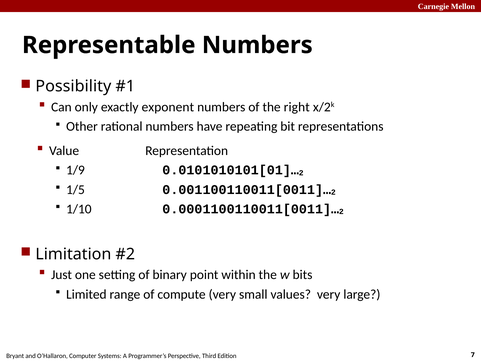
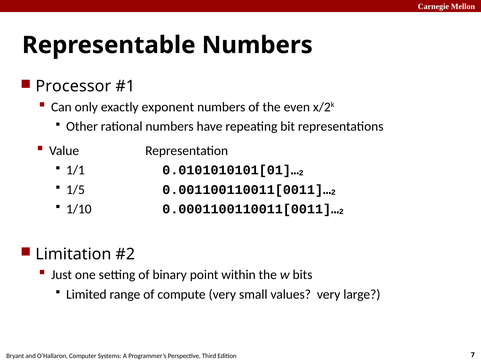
Possibility: Possibility -> Processor
right: right -> even
1/9: 1/9 -> 1/1
